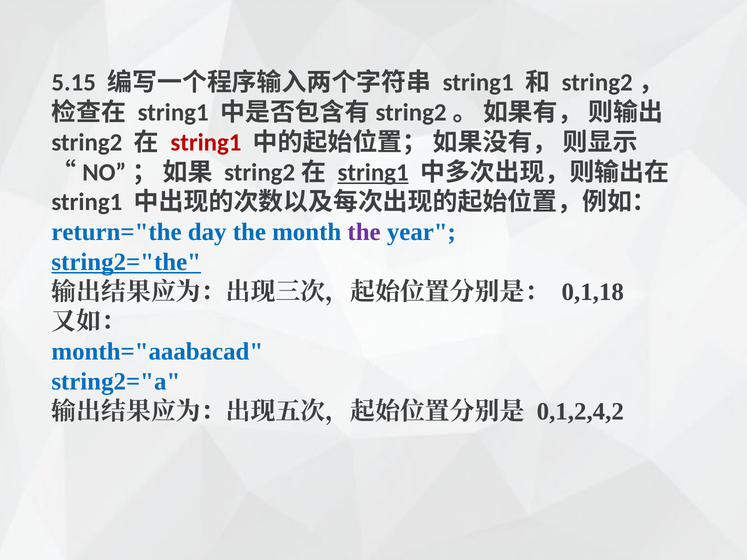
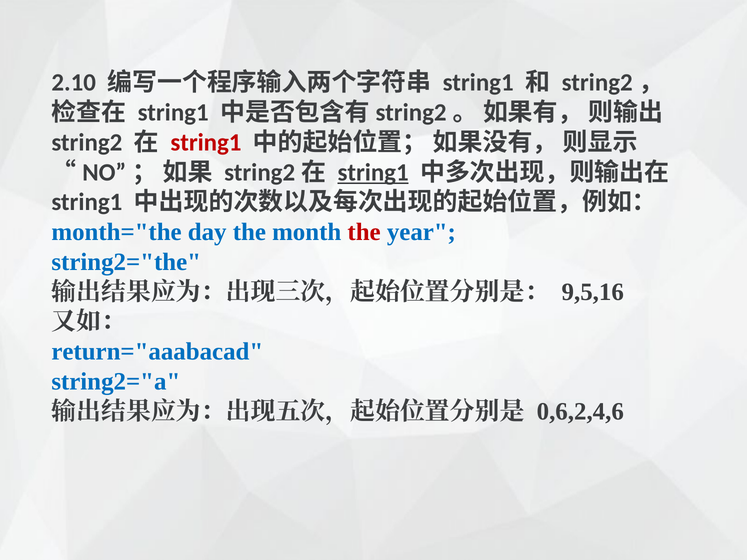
5.15: 5.15 -> 2.10
return="the: return="the -> month="the
the at (364, 232) colour: purple -> red
string2="the underline: present -> none
0,1,18: 0,1,18 -> 9,5,16
month="aaabacad: month="aaabacad -> return="aaabacad
0,1,2,4,2: 0,1,2,4,2 -> 0,6,2,4,6
